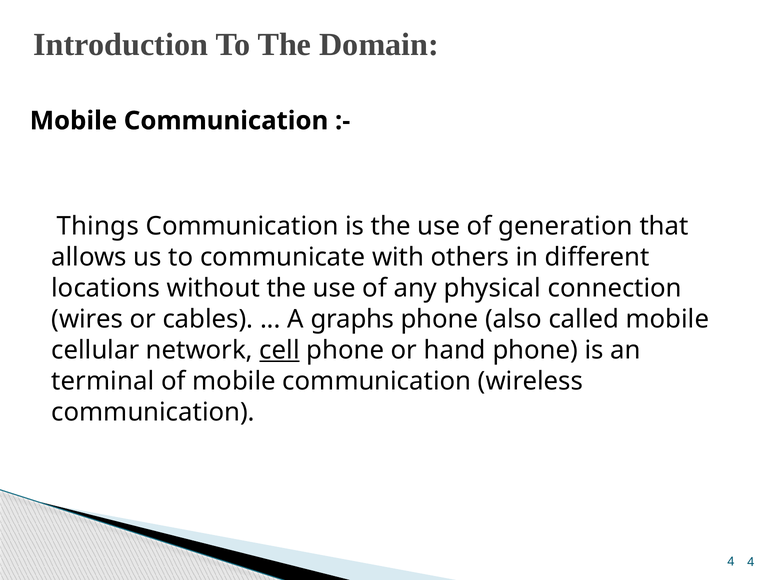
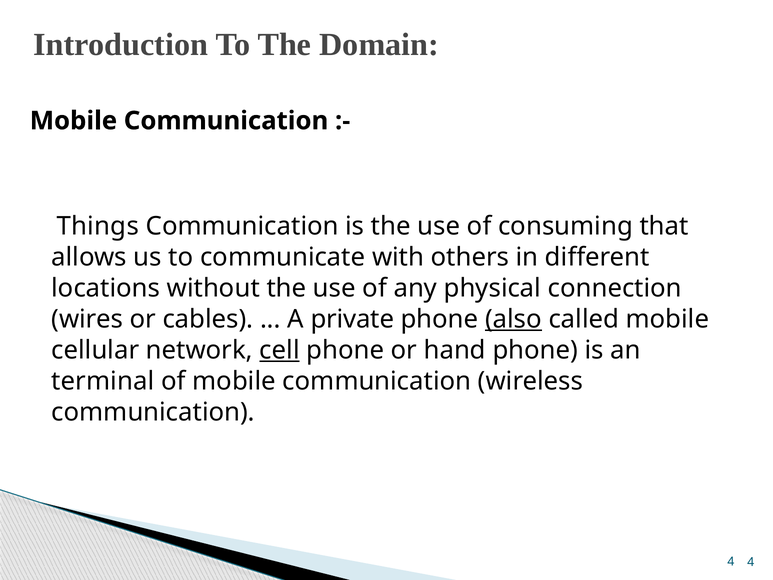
generation: generation -> consuming
graphs: graphs -> private
also underline: none -> present
